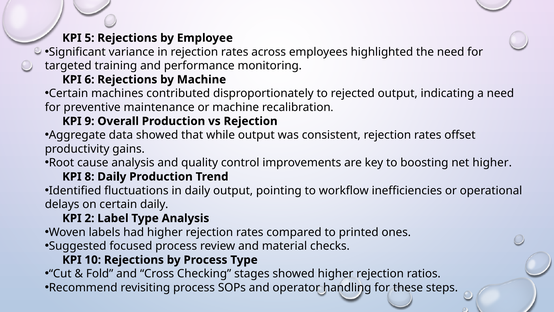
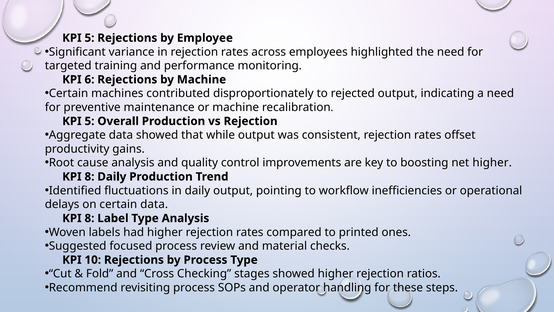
9 at (89, 121): 9 -> 5
certain daily: daily -> data
2 at (89, 218): 2 -> 8
